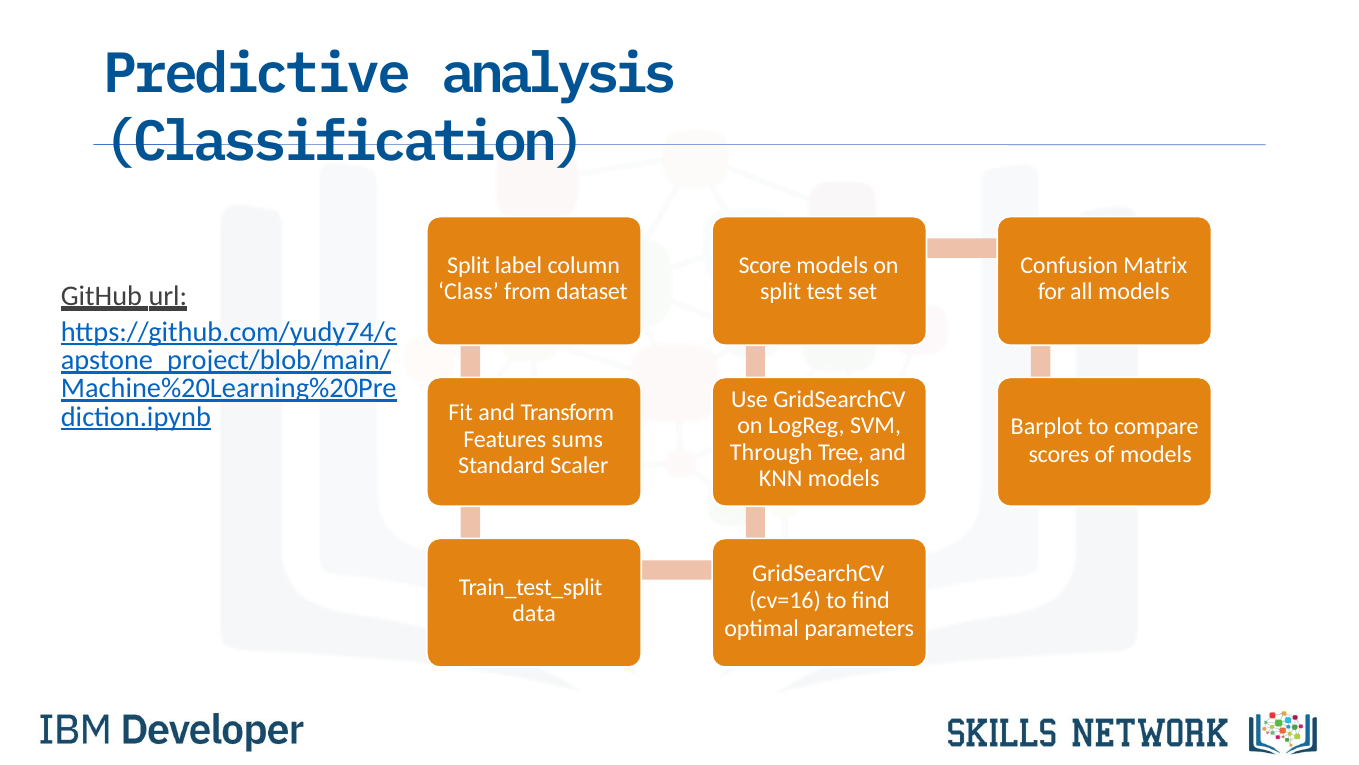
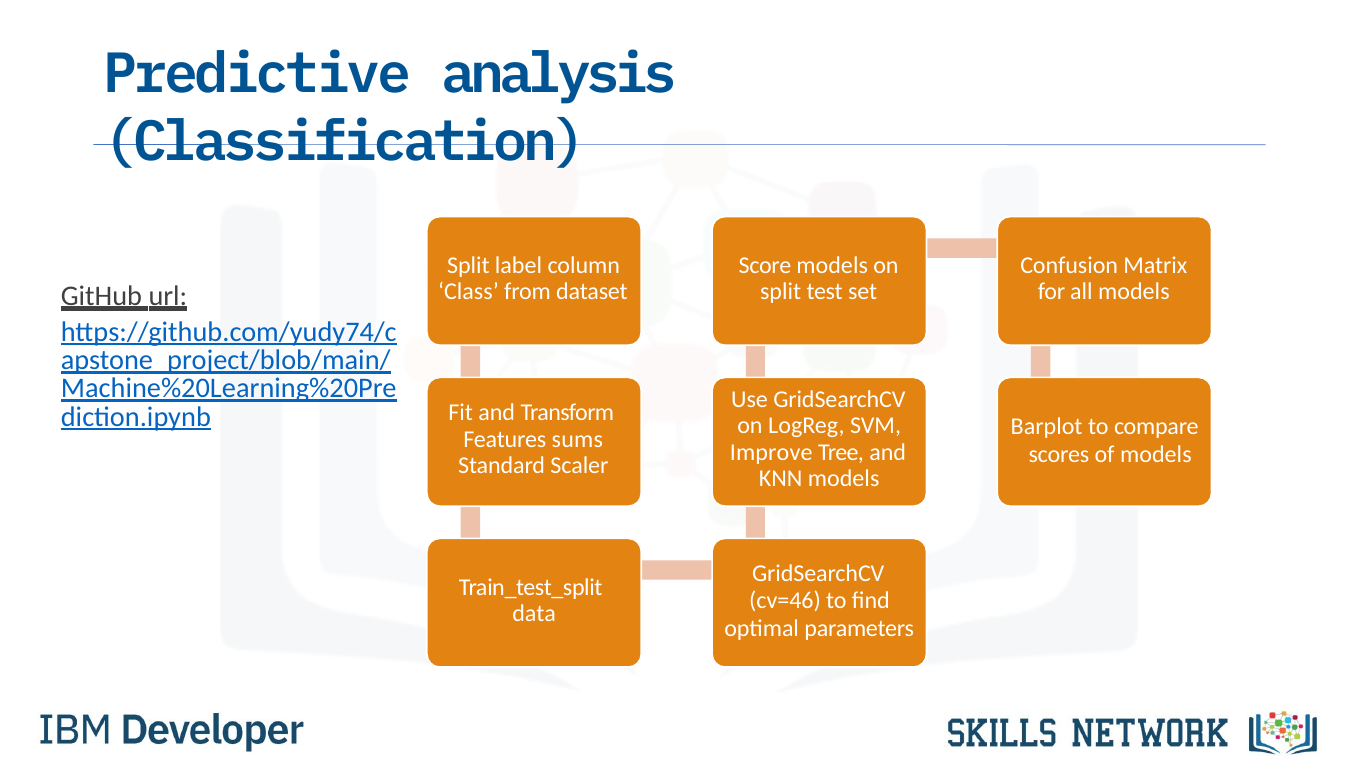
Through: Through -> Improve
cv=16: cv=16 -> cv=46
